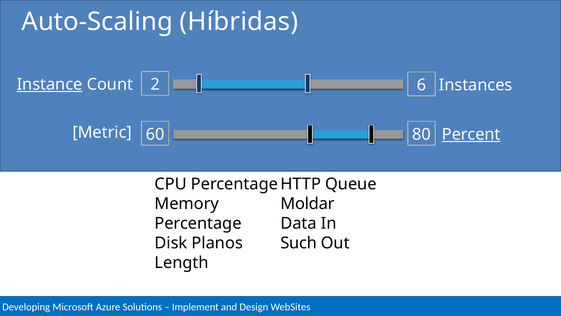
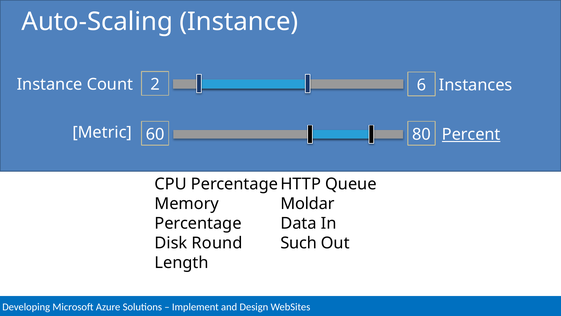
Auto-Scaling Híbridas: Híbridas -> Instance
Instance at (50, 84) underline: present -> none
Planos: Planos -> Round
